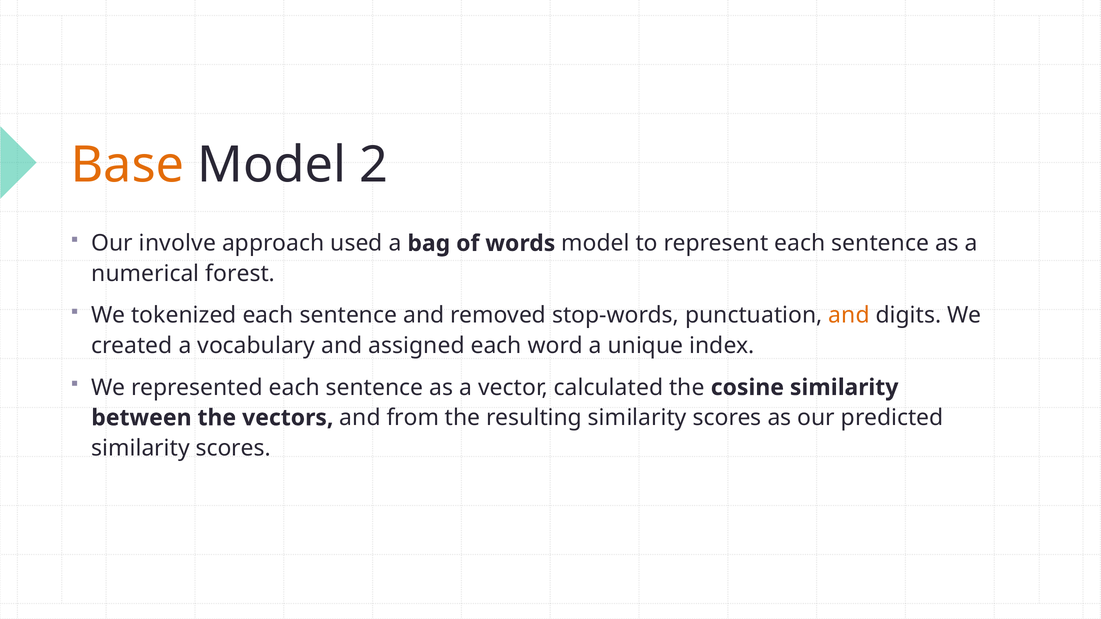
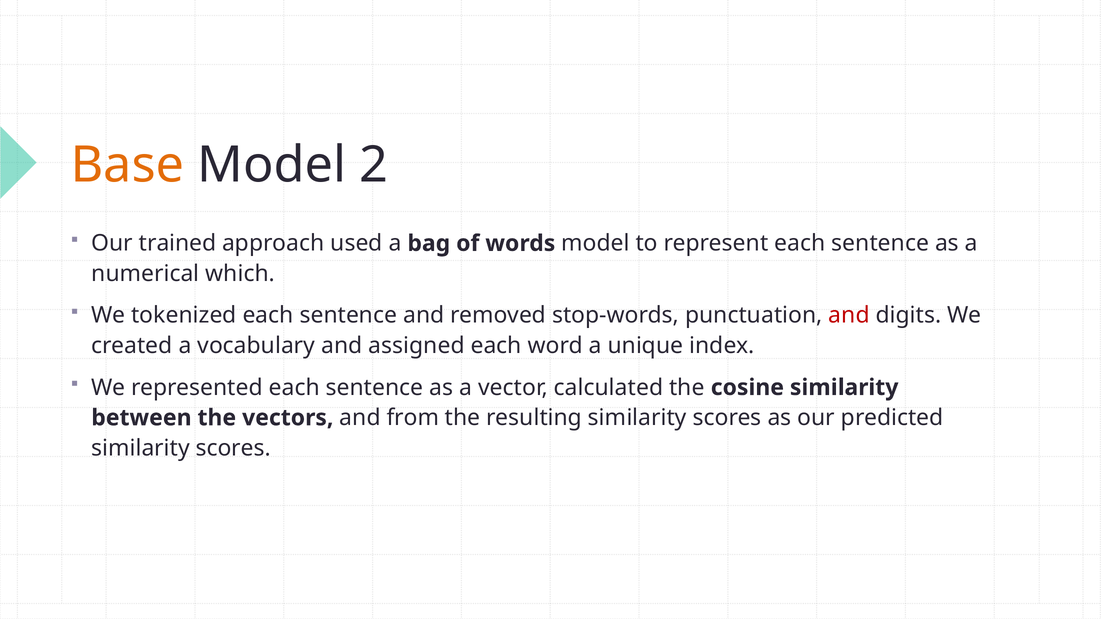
involve: involve -> trained
forest: forest -> which
and at (849, 316) colour: orange -> red
